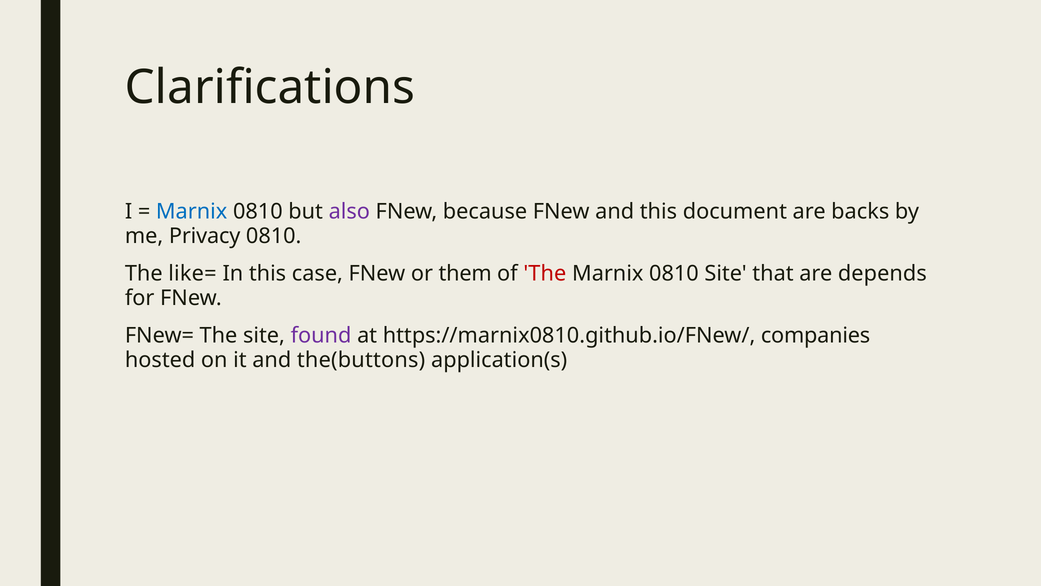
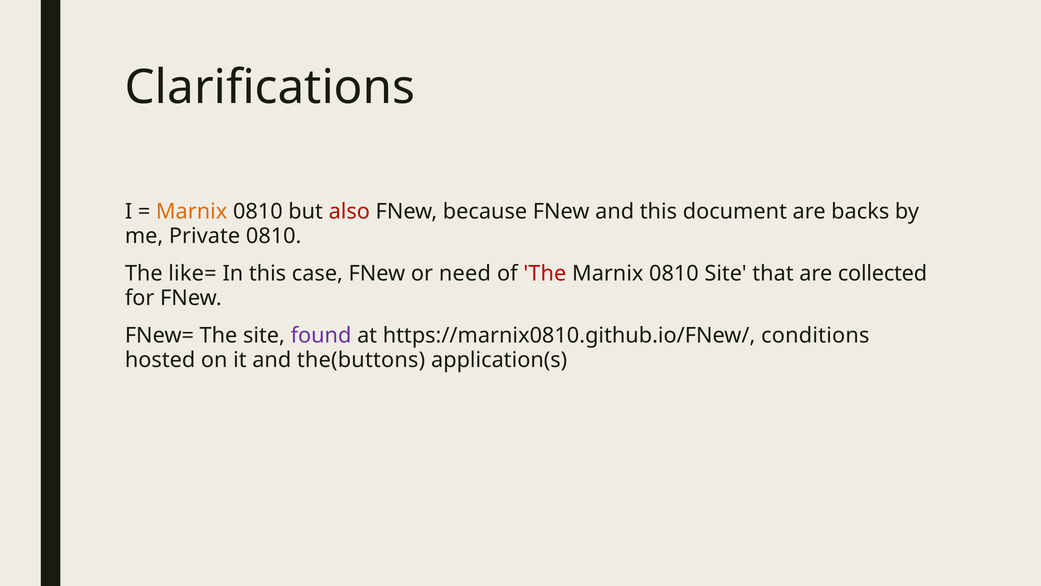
Marnix at (192, 212) colour: blue -> orange
also colour: purple -> red
Privacy: Privacy -> Private
them: them -> need
depends: depends -> collected
companies: companies -> conditions
